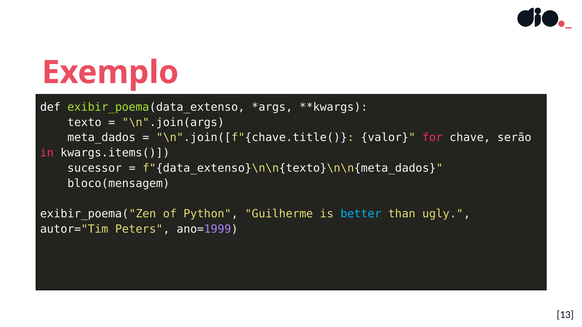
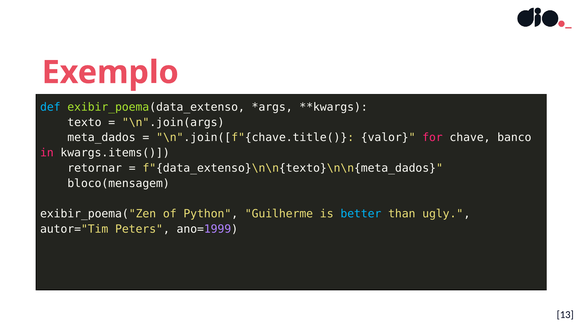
def colour: white -> light blue
serão: serão -> banco
sucessor: sucessor -> retornar
